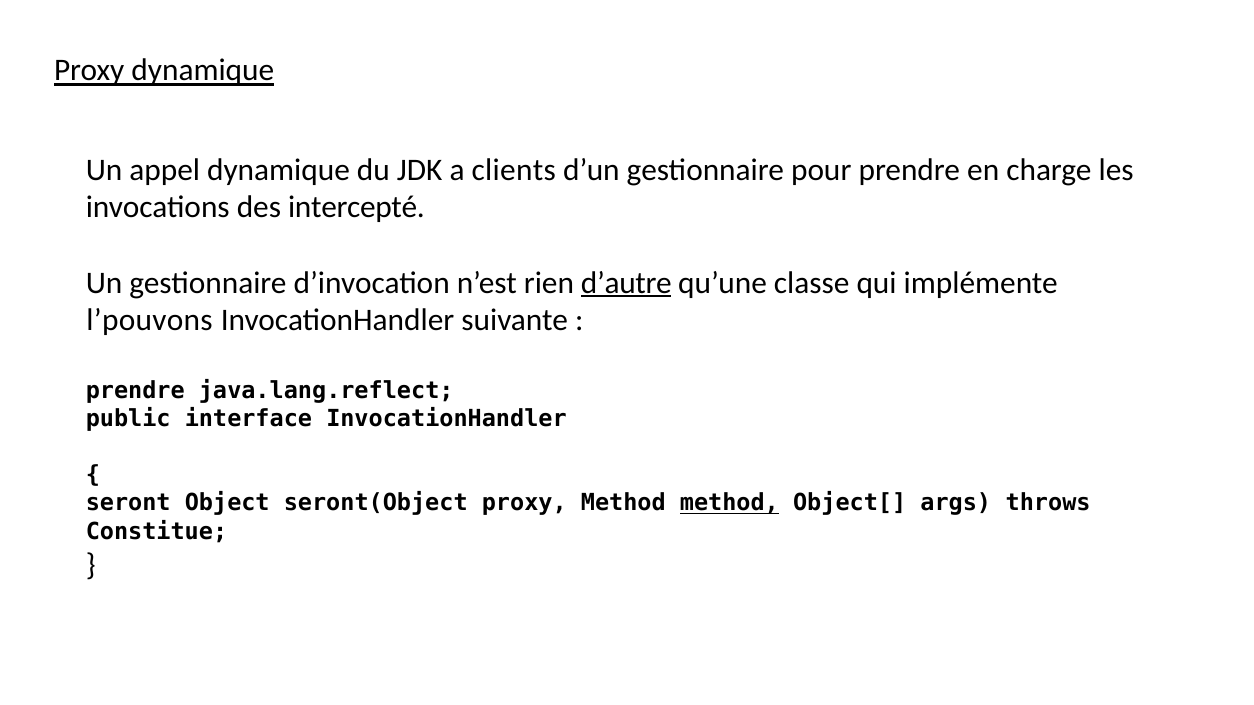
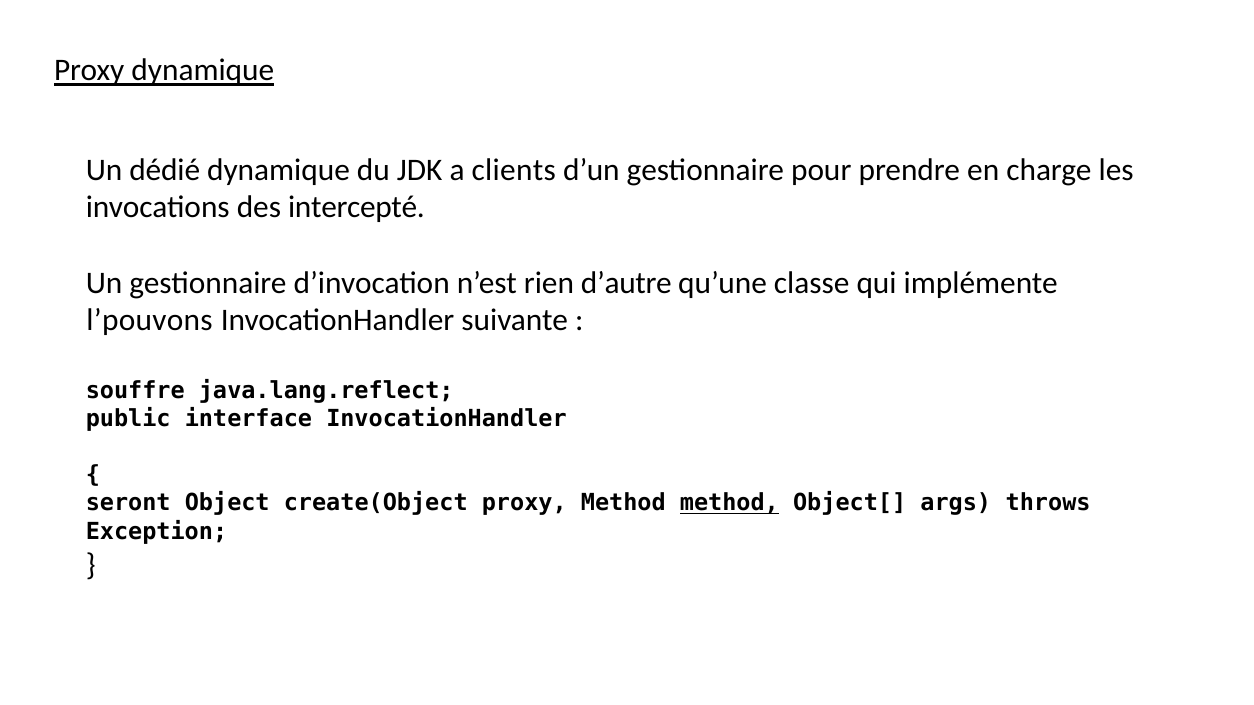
appel: appel -> dédié
d’autre underline: present -> none
prendre at (135, 391): prendre -> souffre
seront(Object: seront(Object -> create(Object
Constitue: Constitue -> Exception
